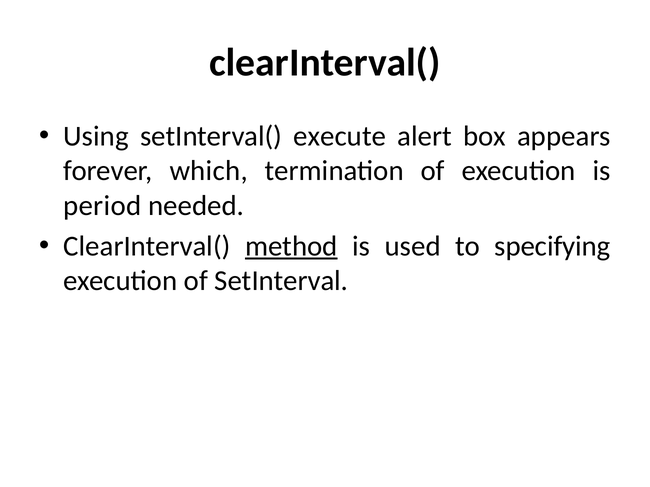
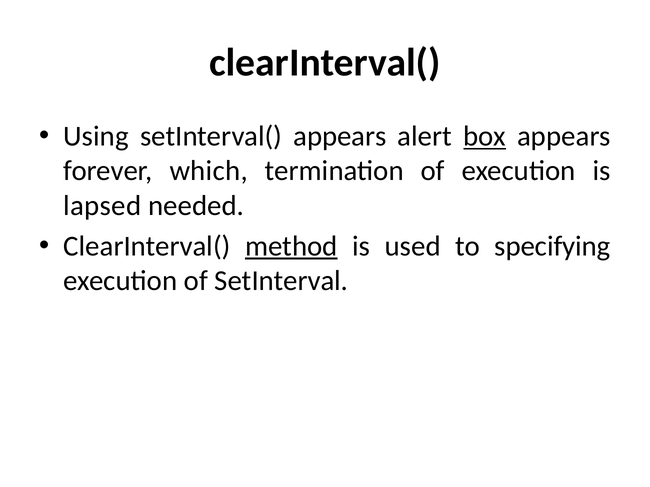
setInterval( execute: execute -> appears
box underline: none -> present
period: period -> lapsed
